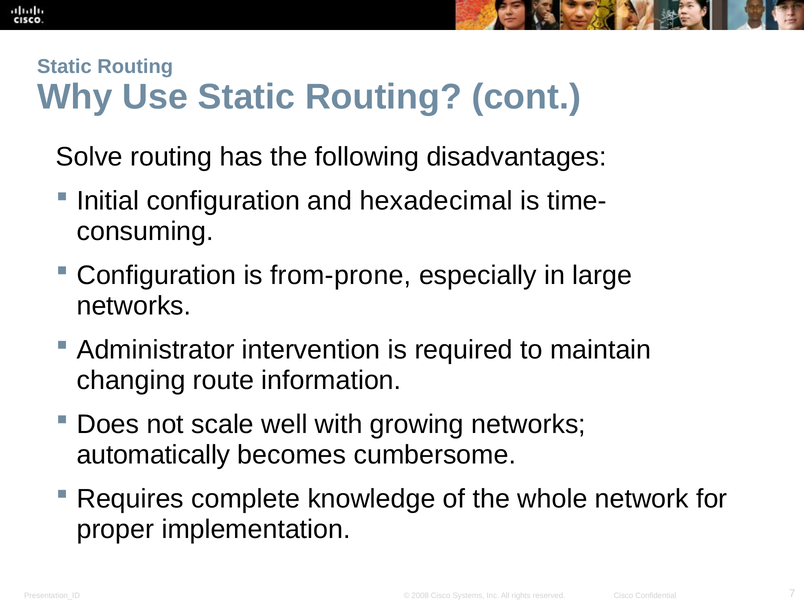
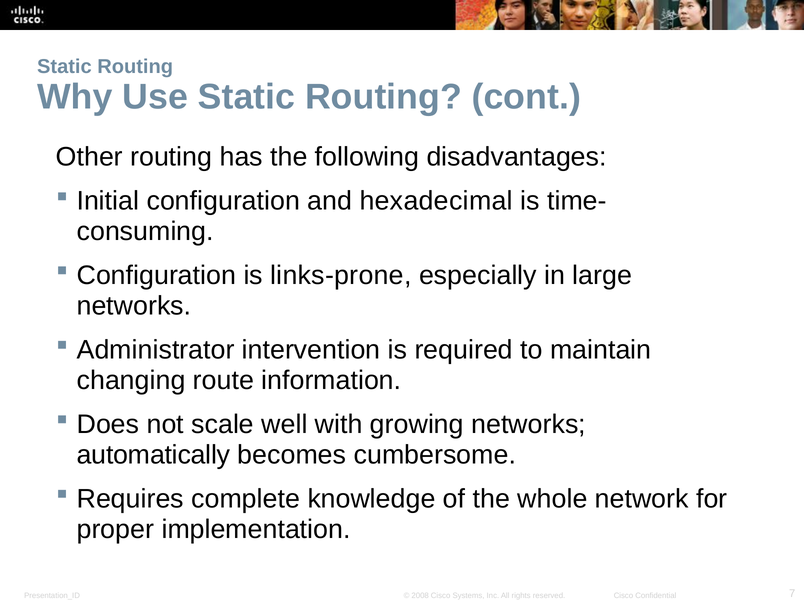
Solve: Solve -> Other
from-prone: from-prone -> links-prone
